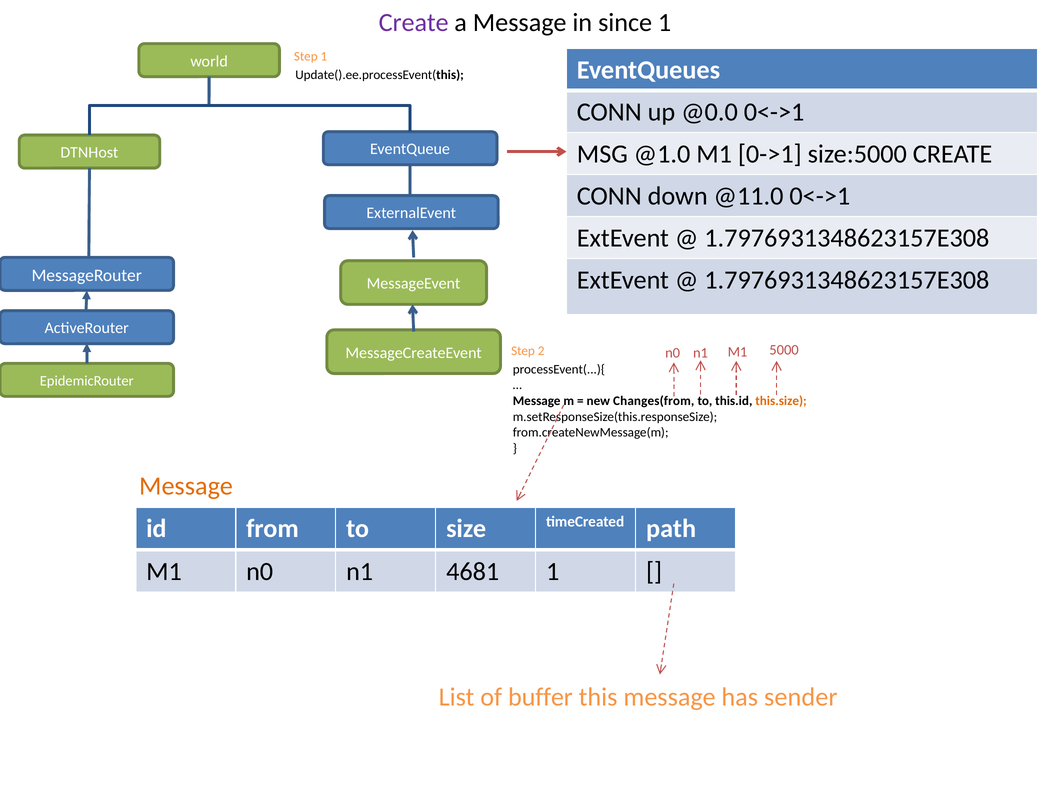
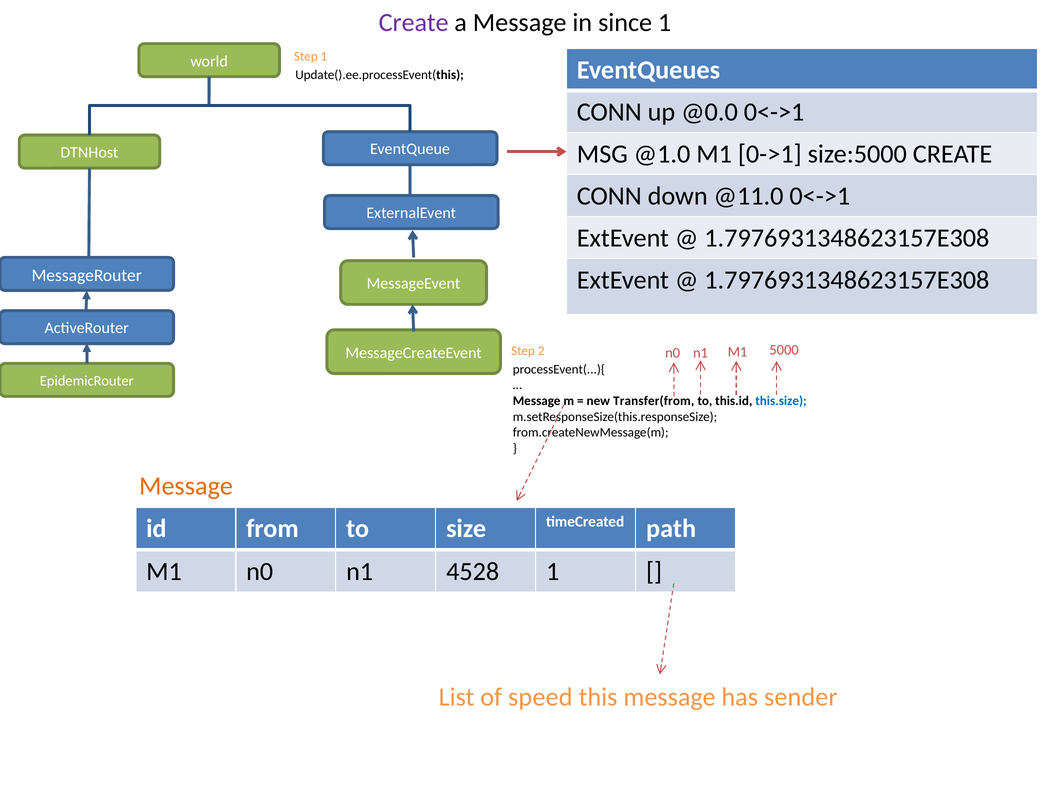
Changes(from: Changes(from -> Transfer(from
this.size colour: orange -> blue
4681: 4681 -> 4528
buffer: buffer -> speed
